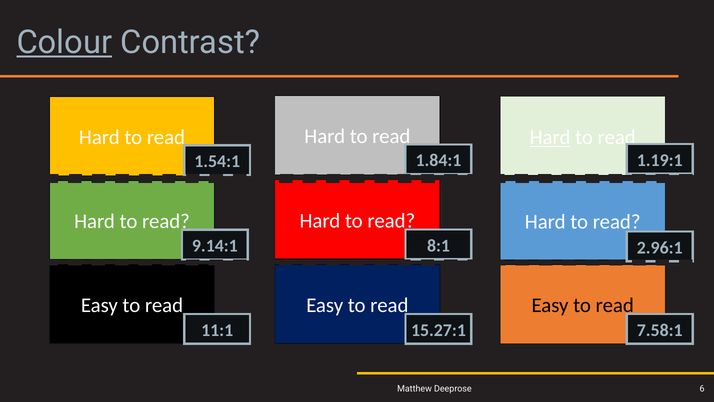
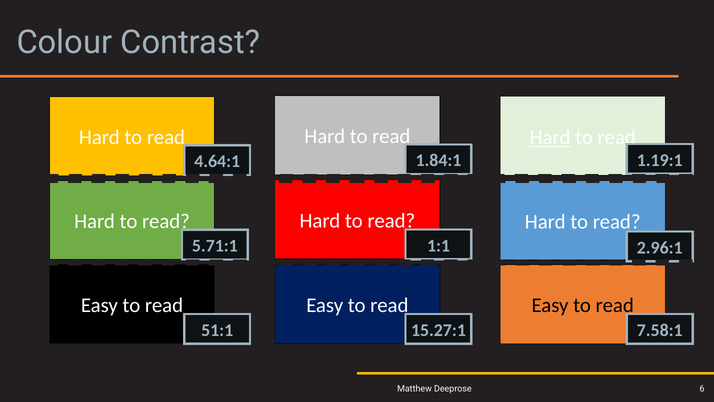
Colour underline: present -> none
1.54:1: 1.54:1 -> 4.64:1
8:1: 8:1 -> 1:1
9.14:1: 9.14:1 -> 5.71:1
11:1: 11:1 -> 51:1
